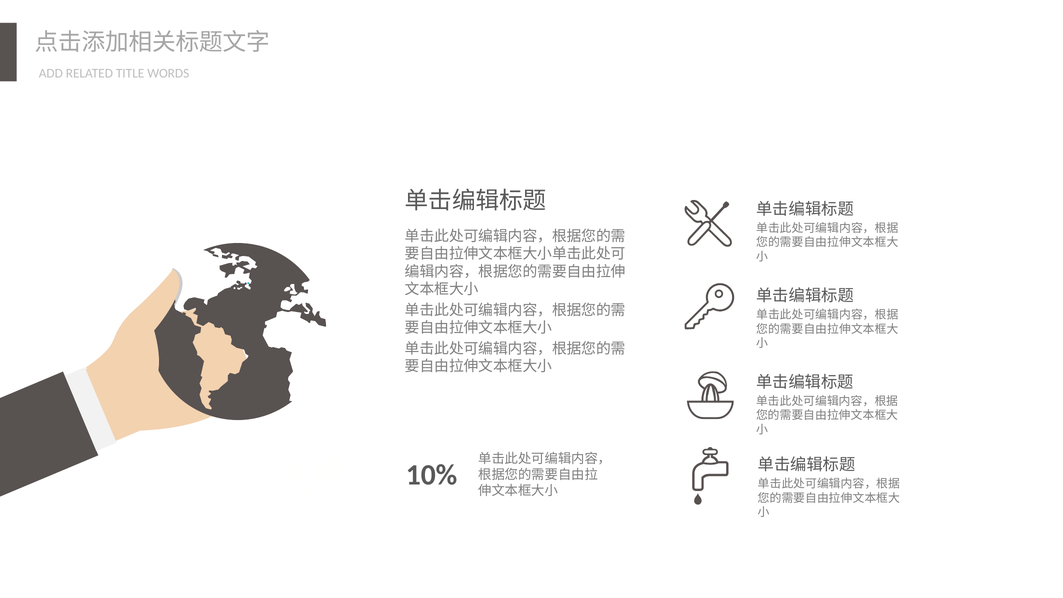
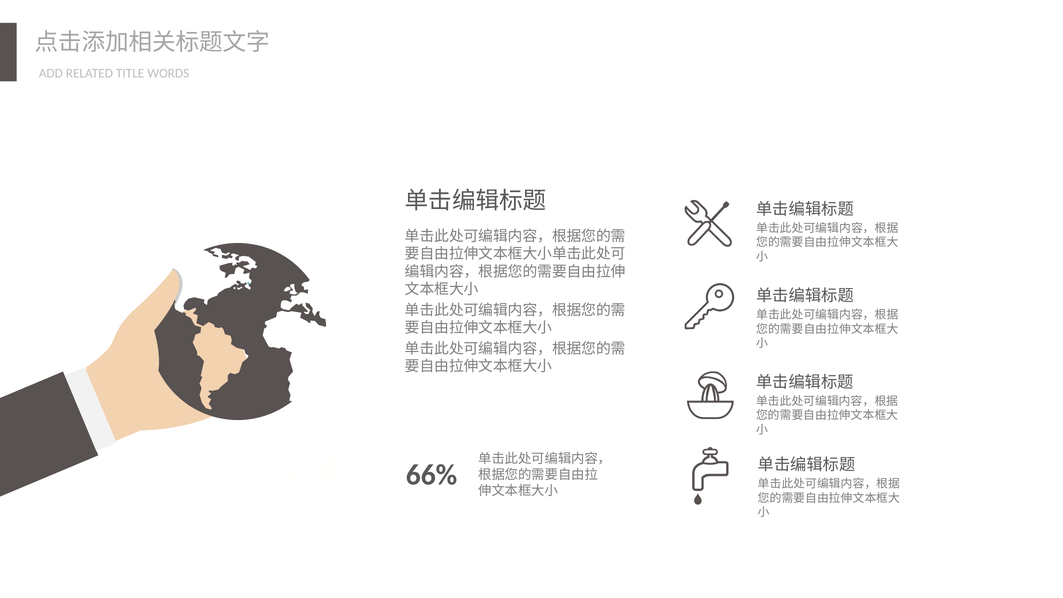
10%: 10% -> 66%
